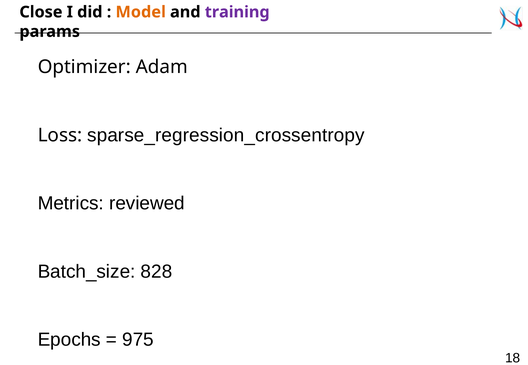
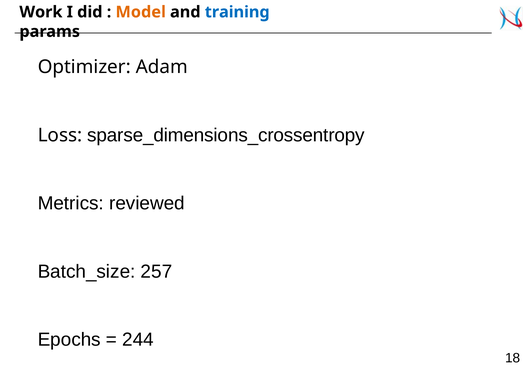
Close: Close -> Work
training colour: purple -> blue
sparse_regression_crossentropy: sparse_regression_crossentropy -> sparse_dimensions_crossentropy
828: 828 -> 257
975: 975 -> 244
